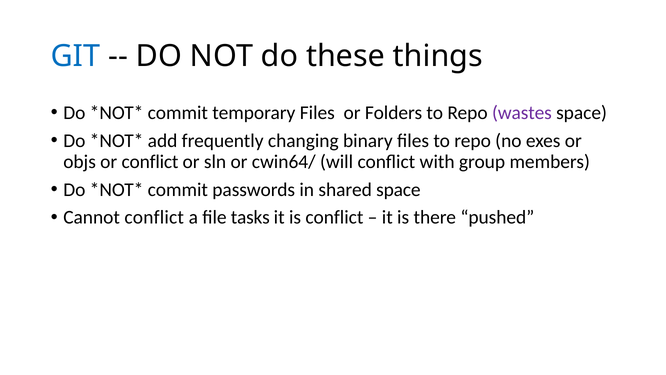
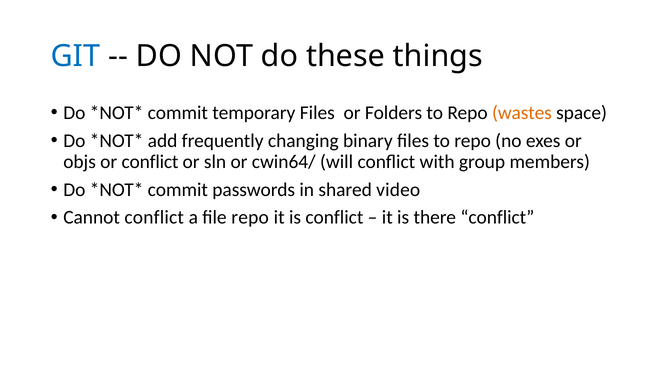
wastes colour: purple -> orange
shared space: space -> video
file tasks: tasks -> repo
there pushed: pushed -> conflict
